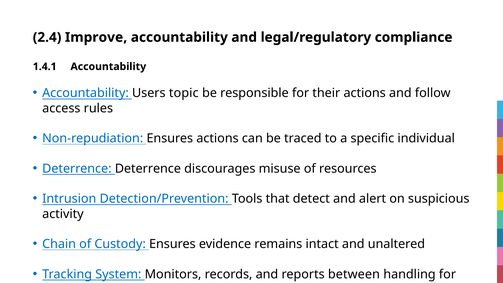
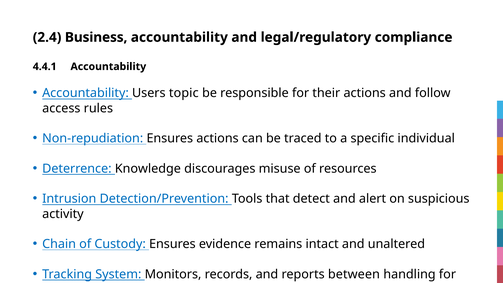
Improve: Improve -> Business
1.4.1: 1.4.1 -> 4.4.1
Deterrence Deterrence: Deterrence -> Knowledge
